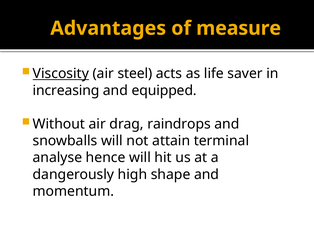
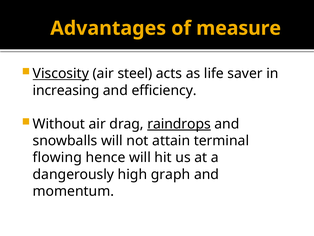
equipped: equipped -> efficiency
raindrops underline: none -> present
analyse: analyse -> flowing
shape: shape -> graph
